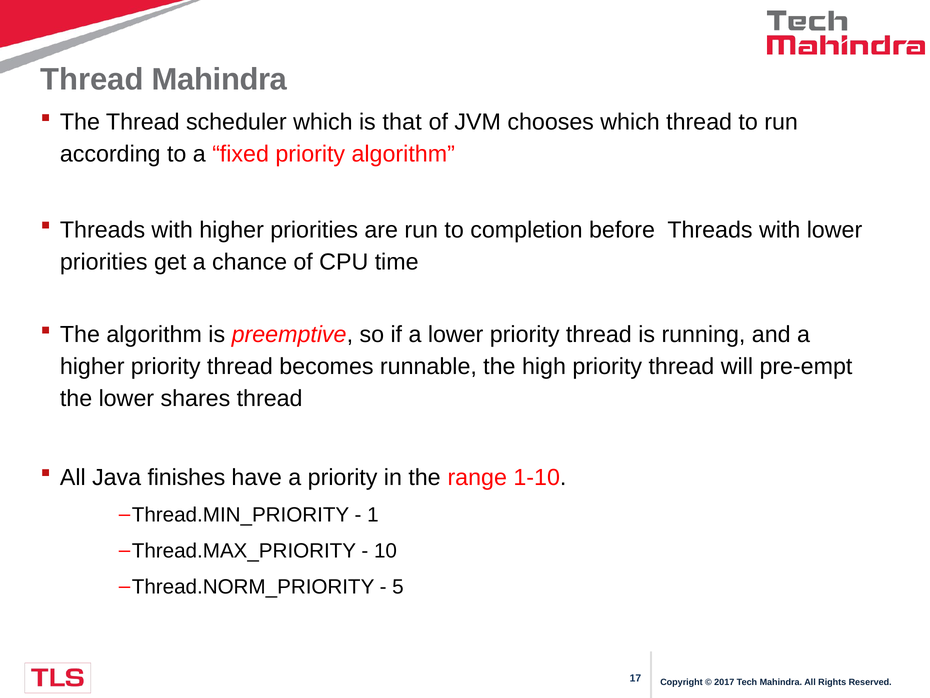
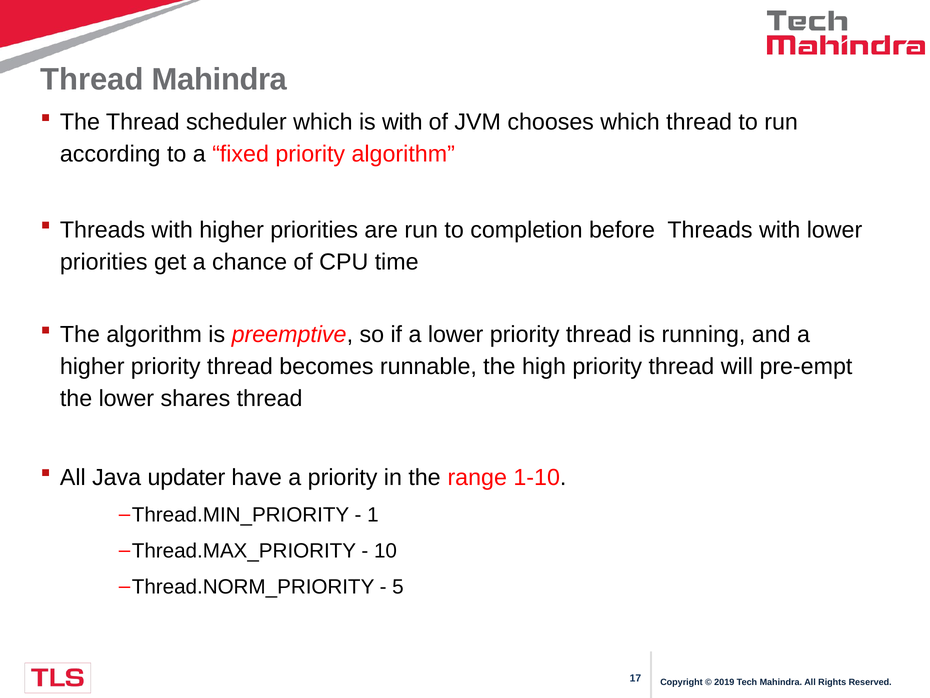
is that: that -> with
finishes: finishes -> updater
2017: 2017 -> 2019
